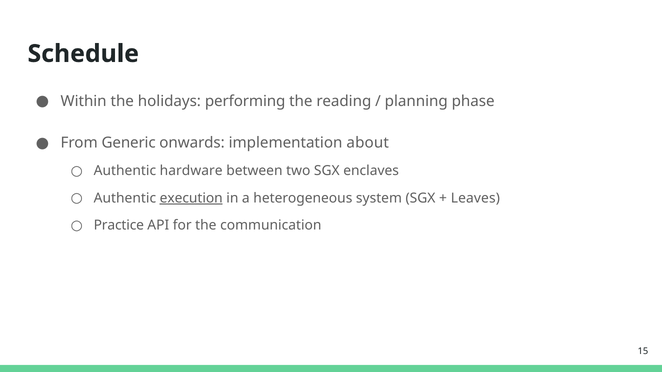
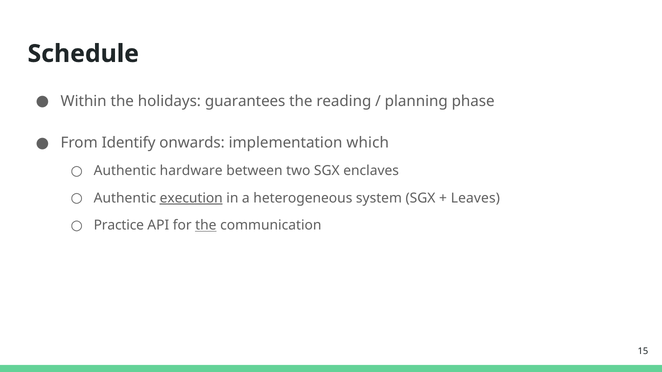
performing: performing -> guarantees
Generic: Generic -> Identify
about: about -> which
the at (206, 226) underline: none -> present
